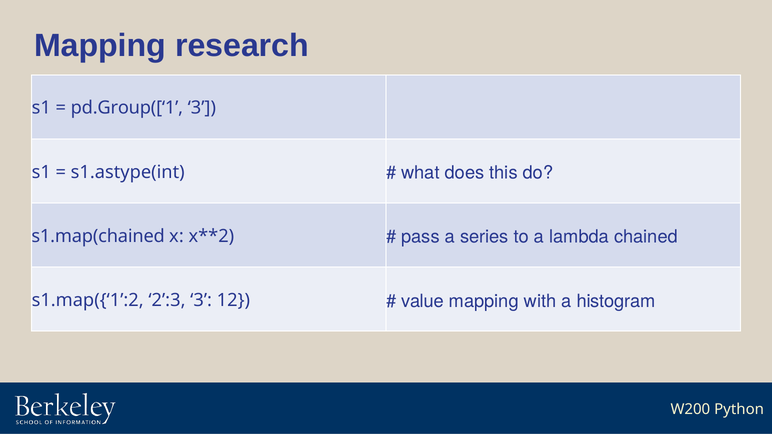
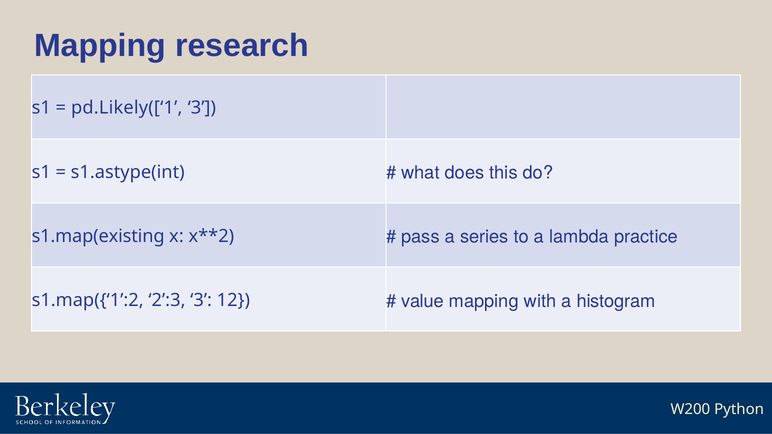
pd.Group([‘1: pd.Group([‘1 -> pd.Likely([‘1
s1.map(chained: s1.map(chained -> s1.map(existing
chained: chained -> practice
